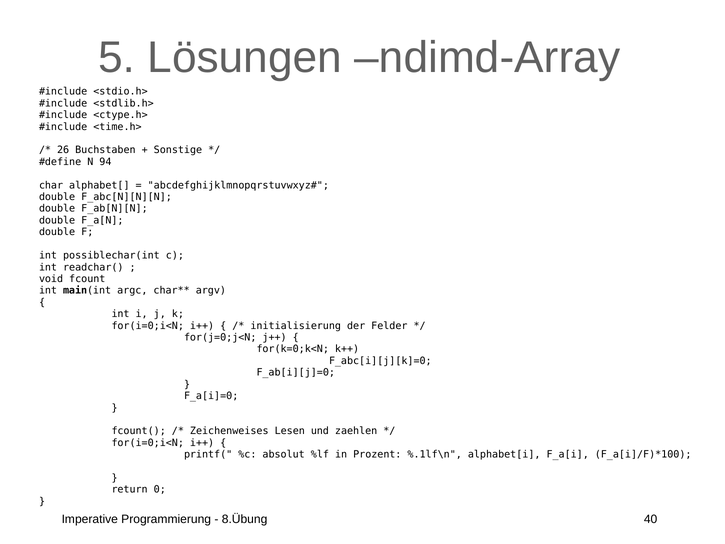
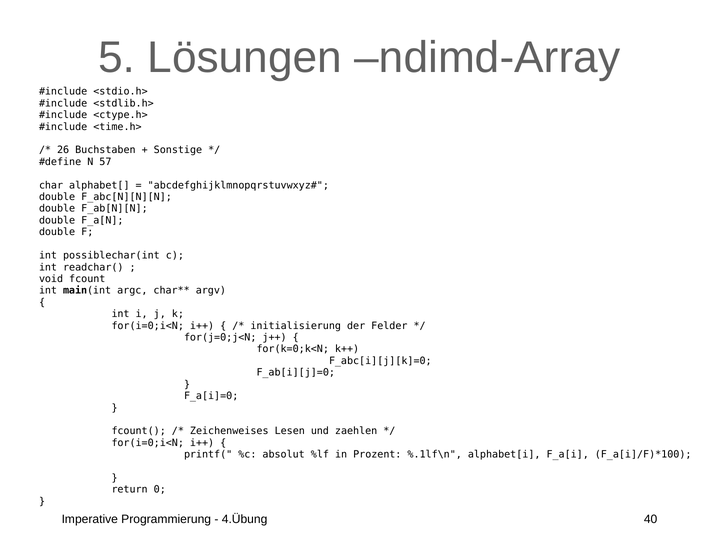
94: 94 -> 57
8.Übung: 8.Übung -> 4.Übung
